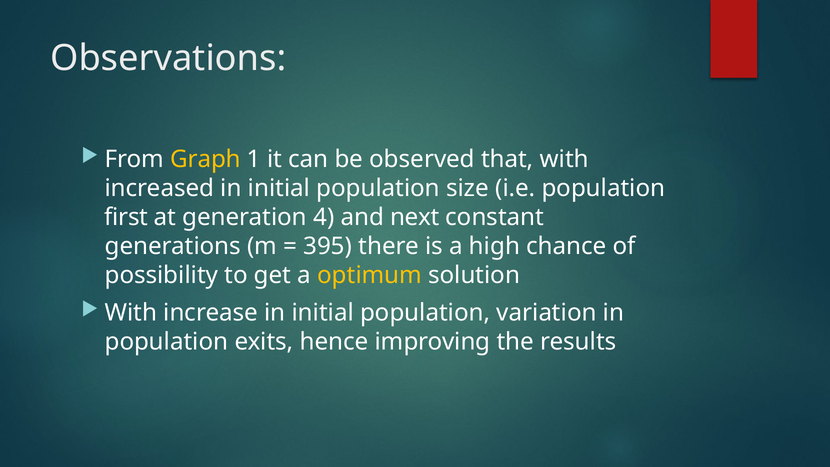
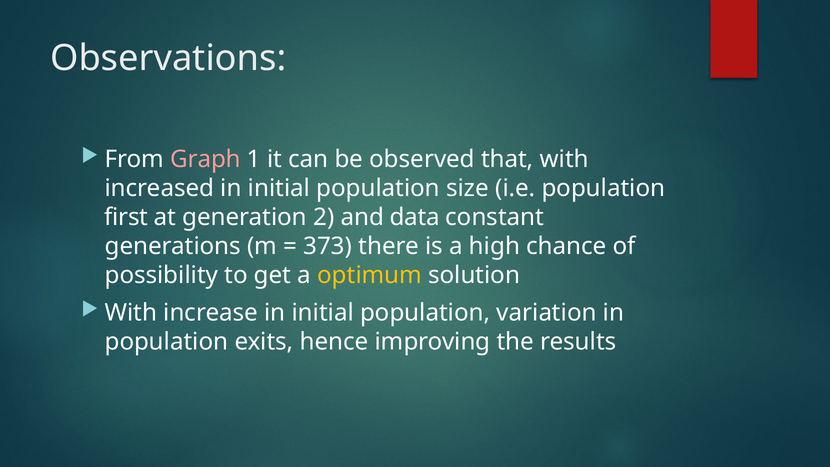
Graph colour: yellow -> pink
4: 4 -> 2
next: next -> data
395: 395 -> 373
